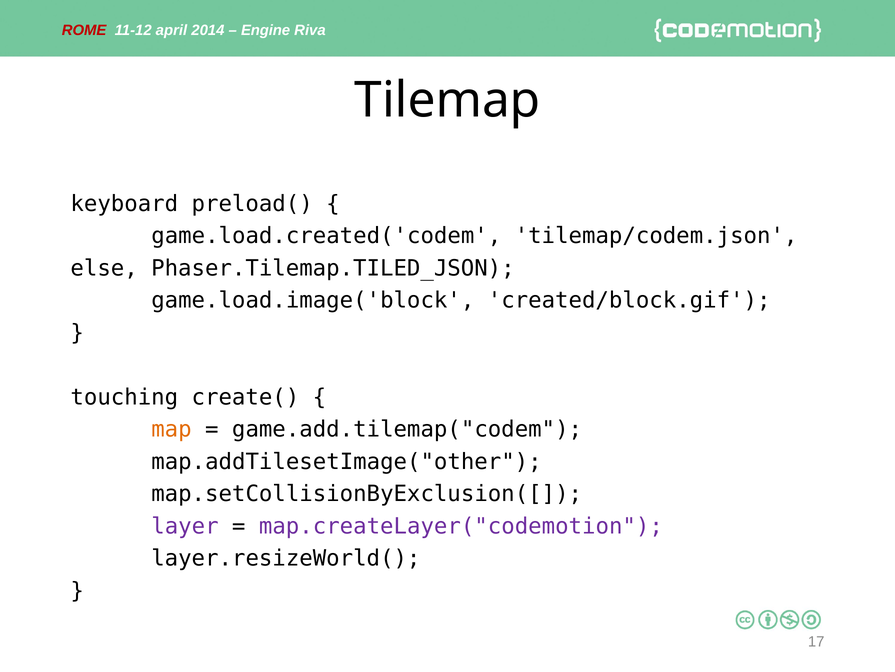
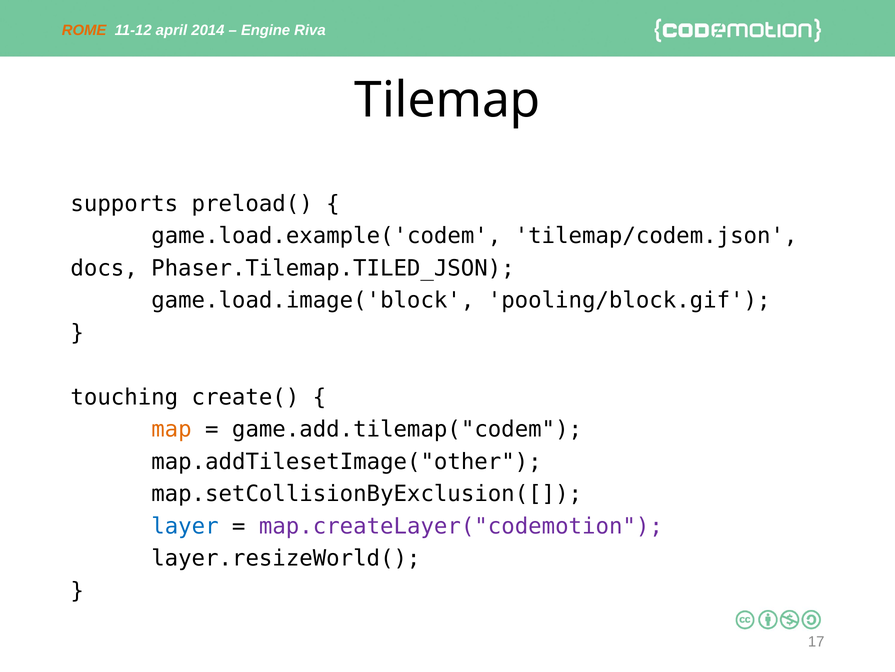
ROME colour: red -> orange
keyboard: keyboard -> supports
game.load.created('codem: game.load.created('codem -> game.load.example('codem
else: else -> docs
created/block.gif: created/block.gif -> pooling/block.gif
layer colour: purple -> blue
